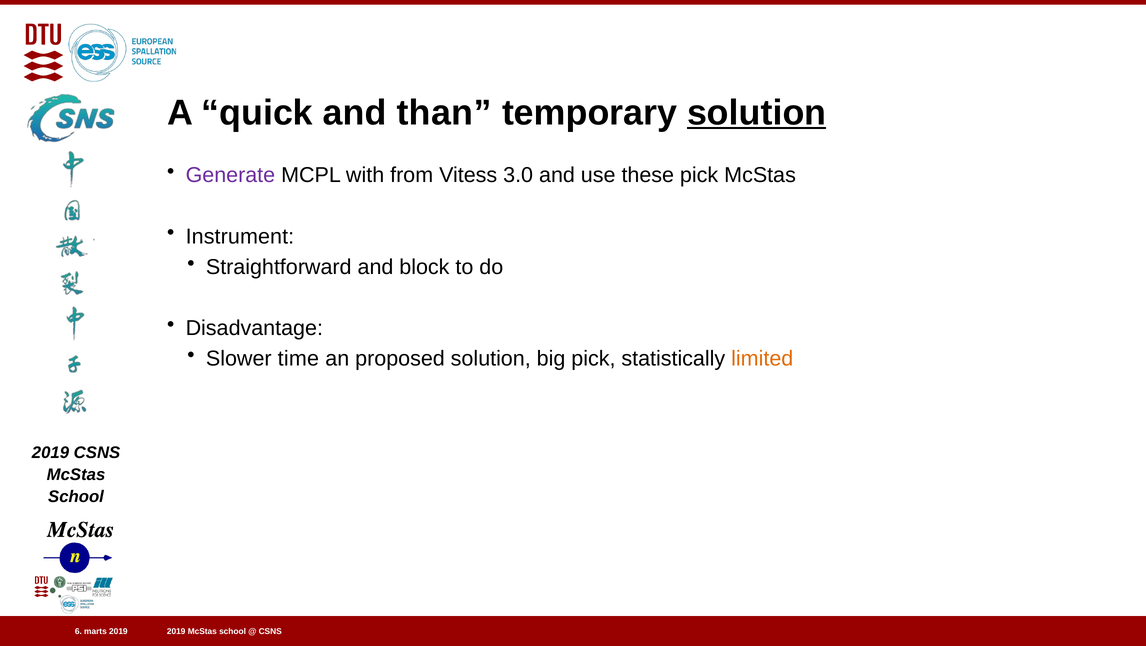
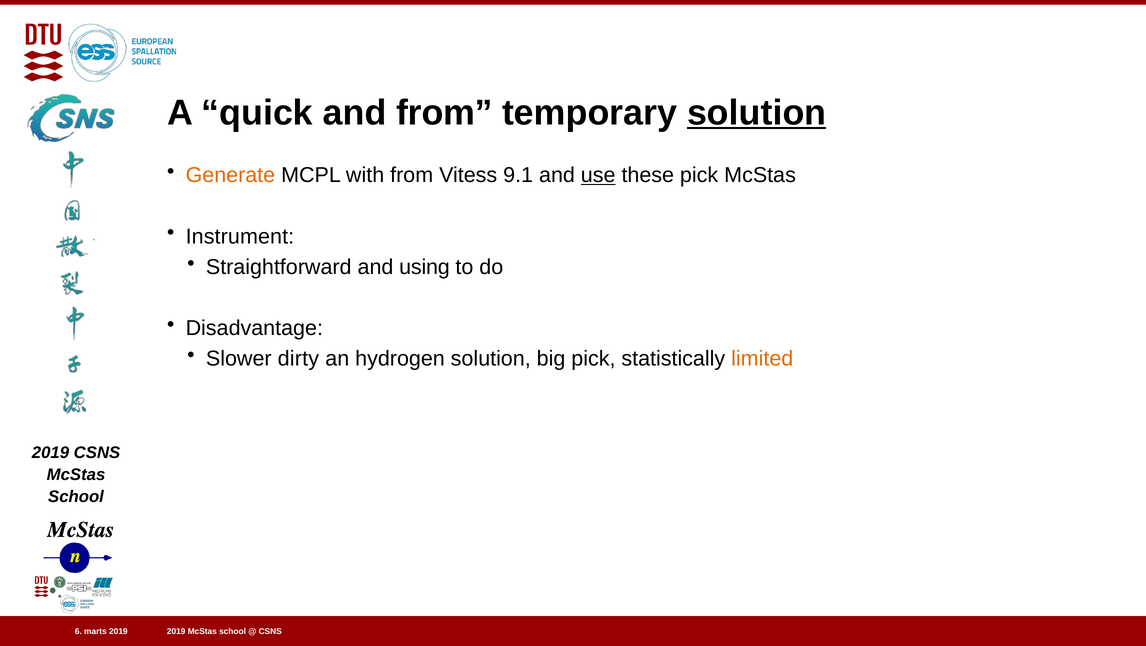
and than: than -> from
Generate colour: purple -> orange
3.0: 3.0 -> 9.1
use underline: none -> present
block: block -> using
time: time -> dirty
proposed: proposed -> hydrogen
